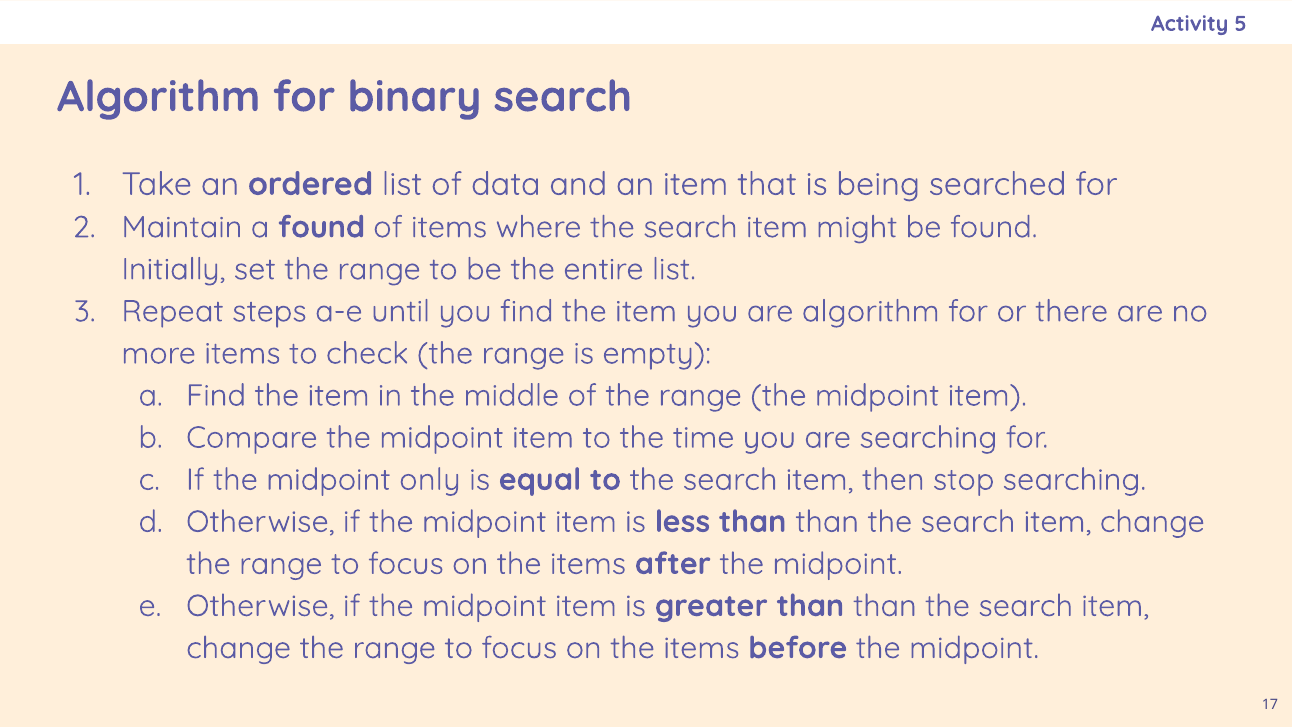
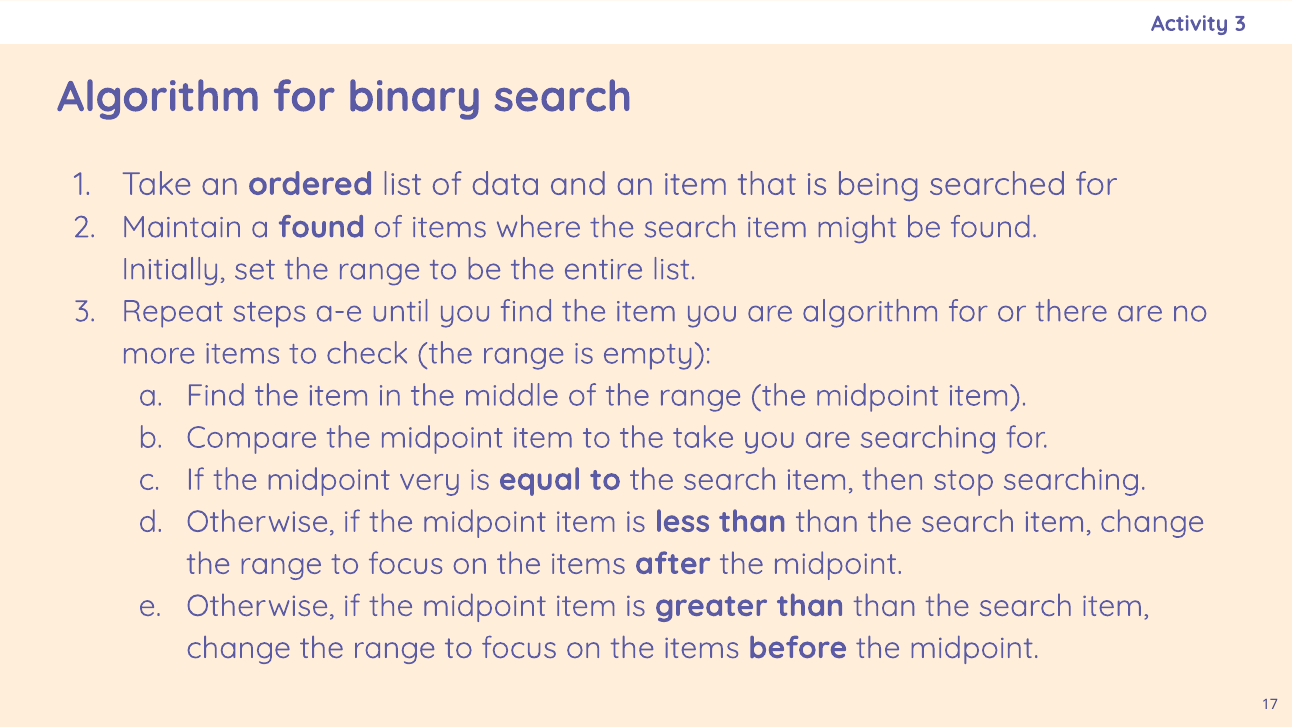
Activity 5: 5 -> 3
the time: time -> take
only: only -> very
